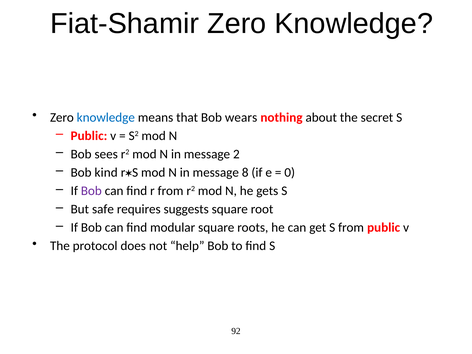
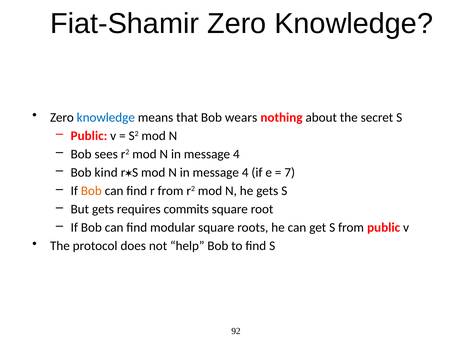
2 at (236, 154): 2 -> 4
8 at (245, 172): 8 -> 4
0: 0 -> 7
Bob at (91, 191) colour: purple -> orange
But safe: safe -> gets
suggests: suggests -> commits
